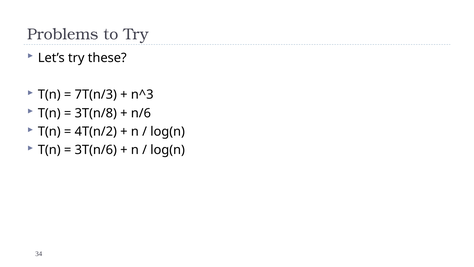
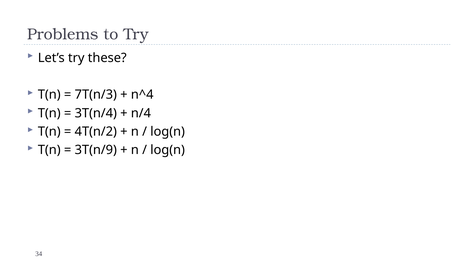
n^3: n^3 -> n^4
3T(n/8: 3T(n/8 -> 3T(n/4
n/6: n/6 -> n/4
3T(n/6: 3T(n/6 -> 3T(n/9
